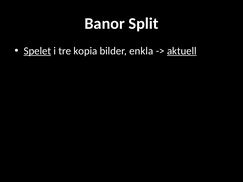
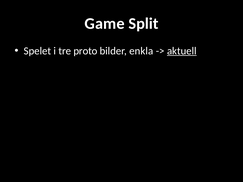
Banor: Banor -> Game
Spelet underline: present -> none
kopia: kopia -> proto
